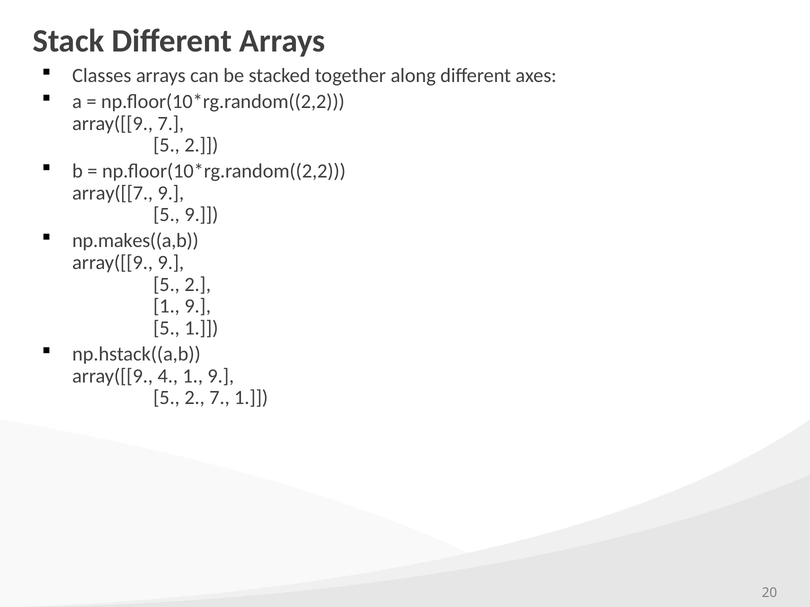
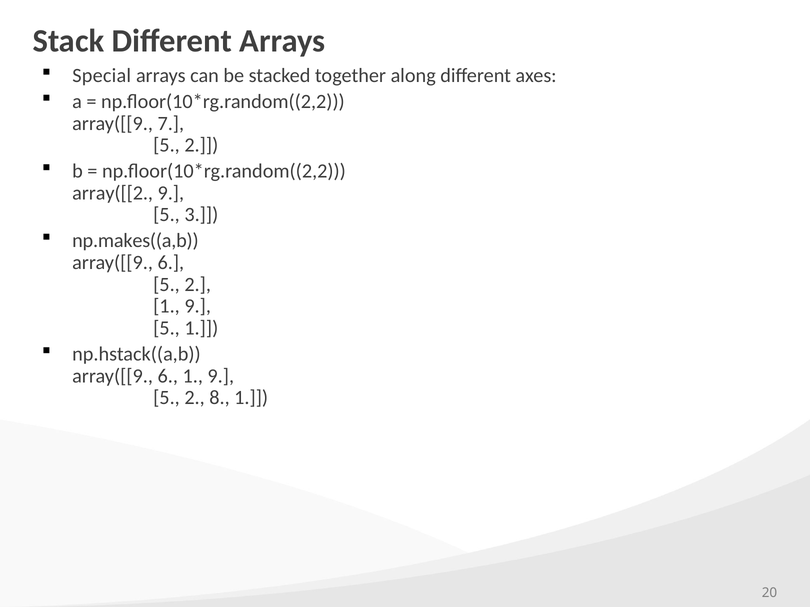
Classes: Classes -> Special
array([[7: array([[7 -> array([[2
5 9: 9 -> 3
9 at (171, 263): 9 -> 6
4 at (168, 376): 4 -> 6
2 7: 7 -> 8
